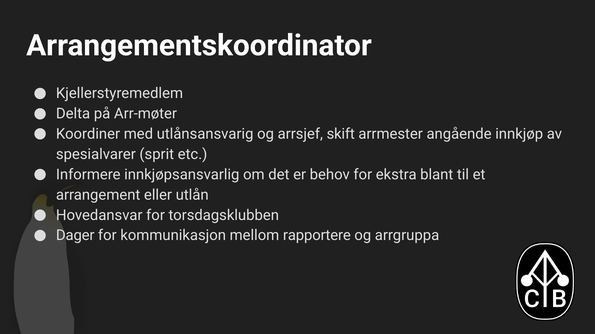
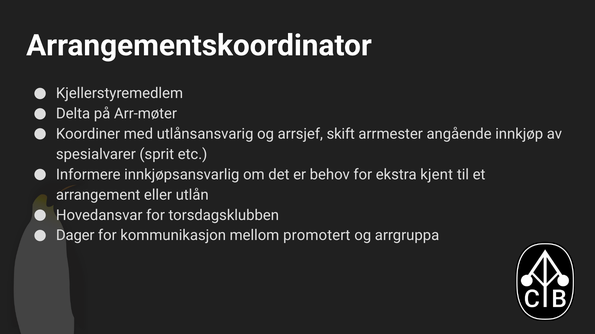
blant: blant -> kjent
rapportere: rapportere -> promotert
